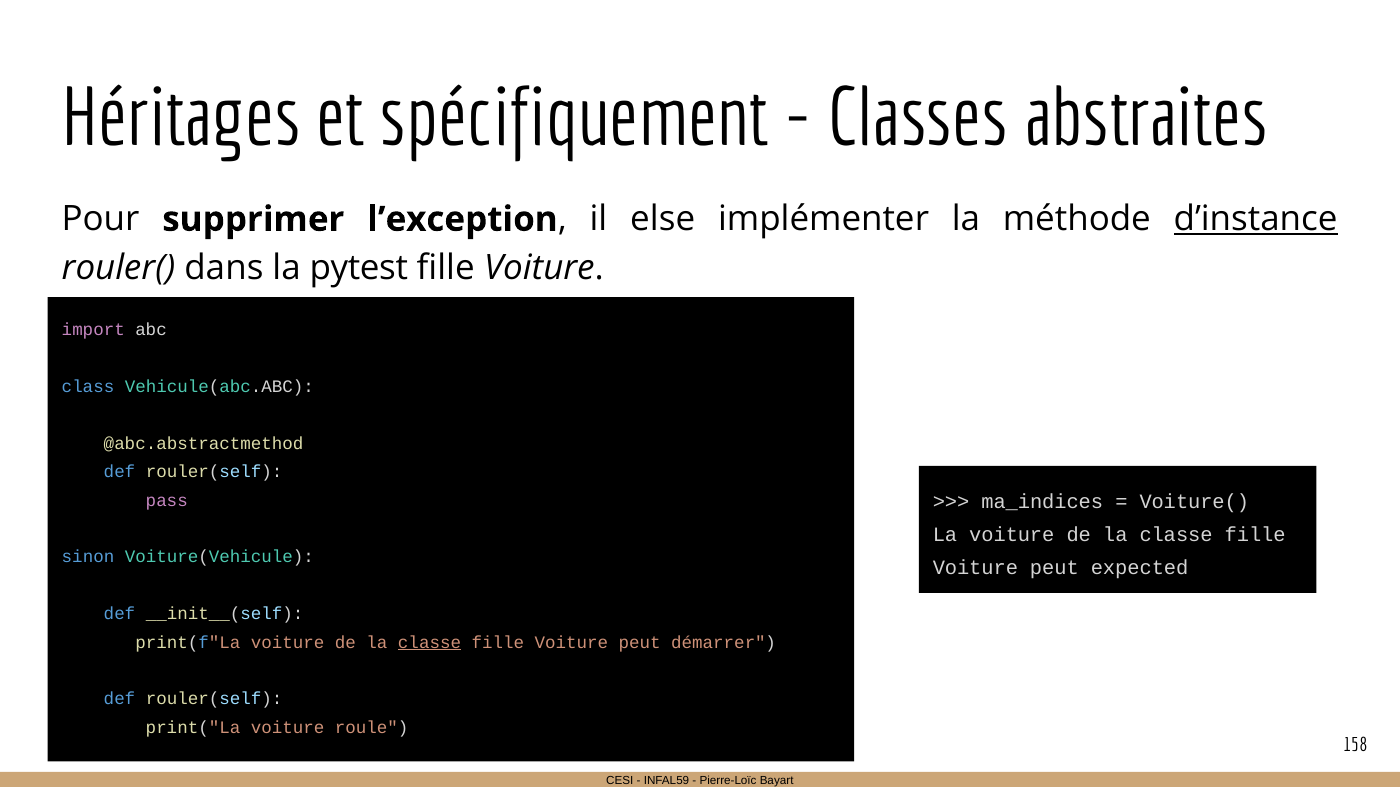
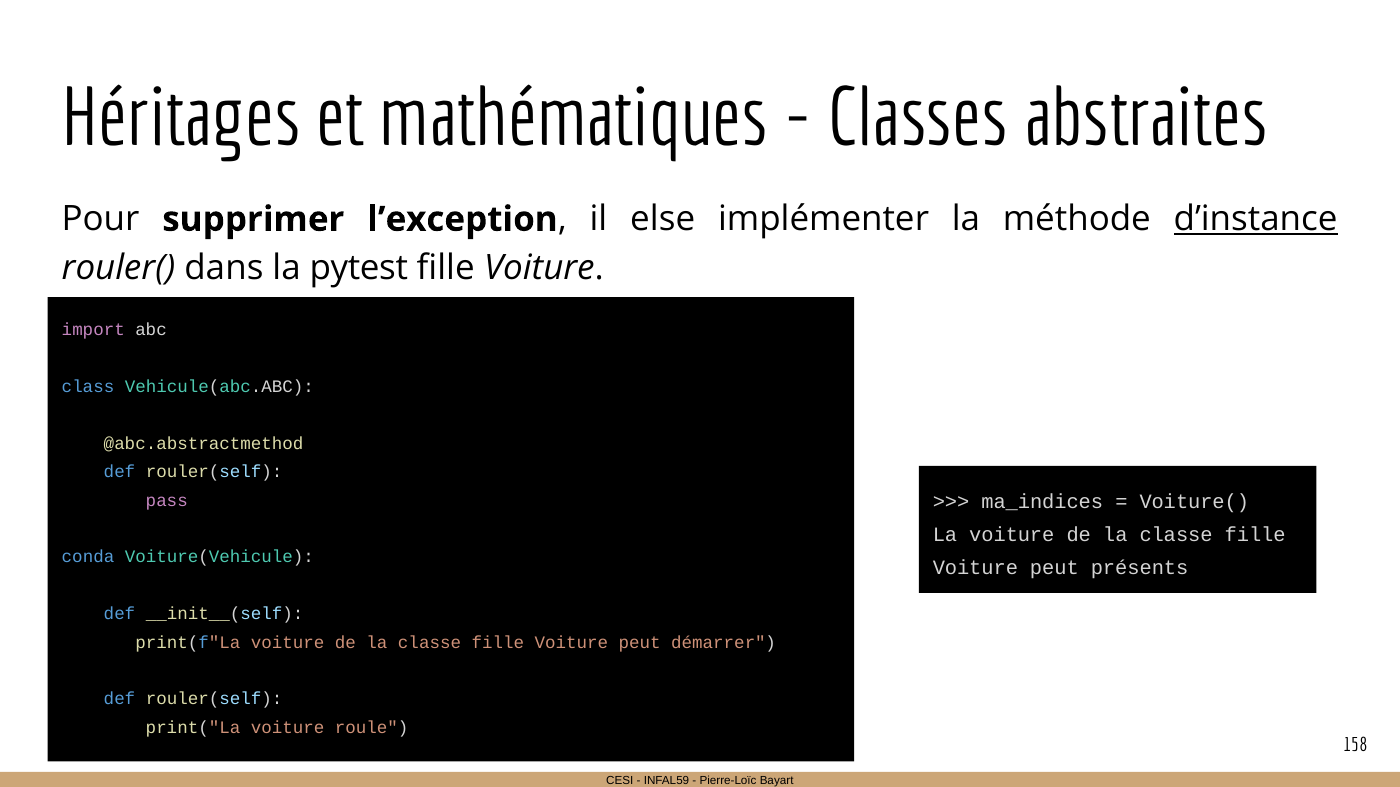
spécifiquement: spécifiquement -> mathématiques
sinon: sinon -> conda
expected: expected -> présents
classe at (430, 643) underline: present -> none
